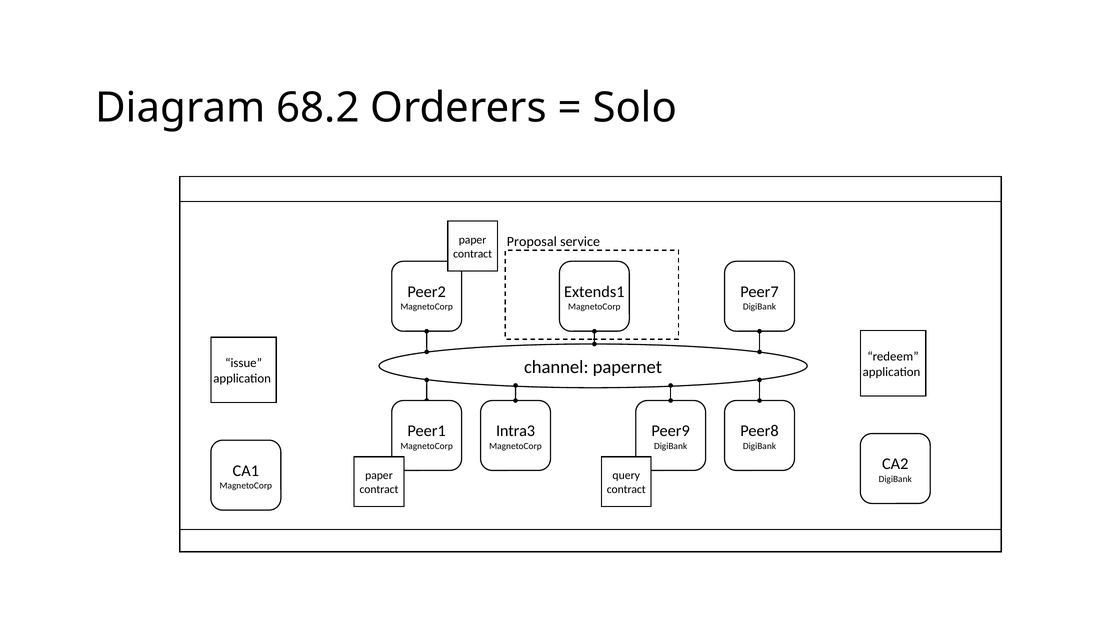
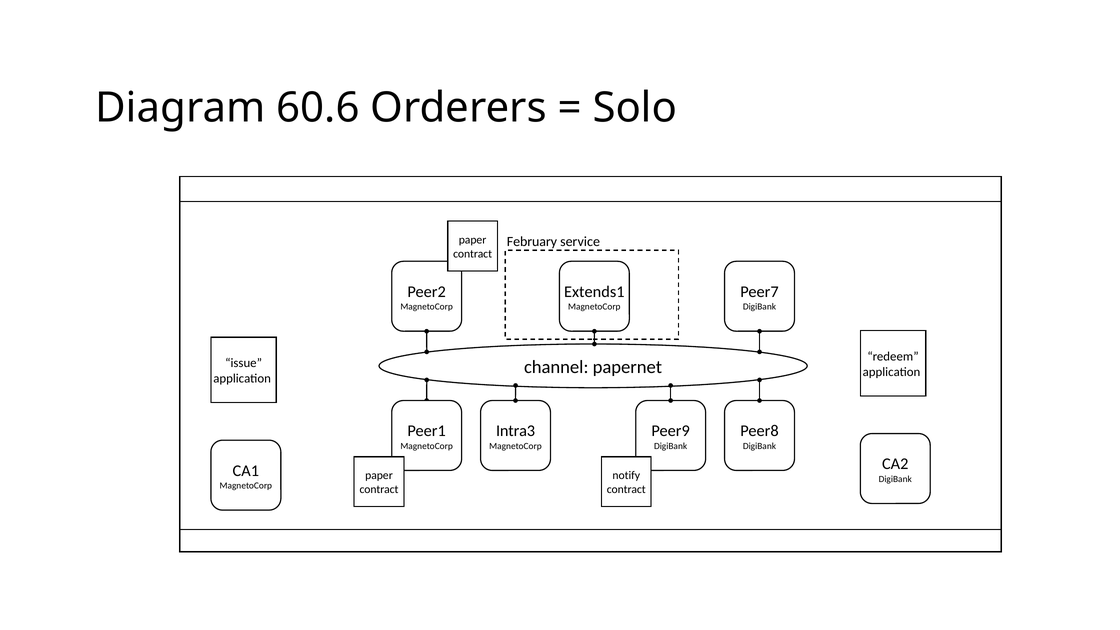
68.2: 68.2 -> 60.6
Proposal: Proposal -> February
query: query -> notify
